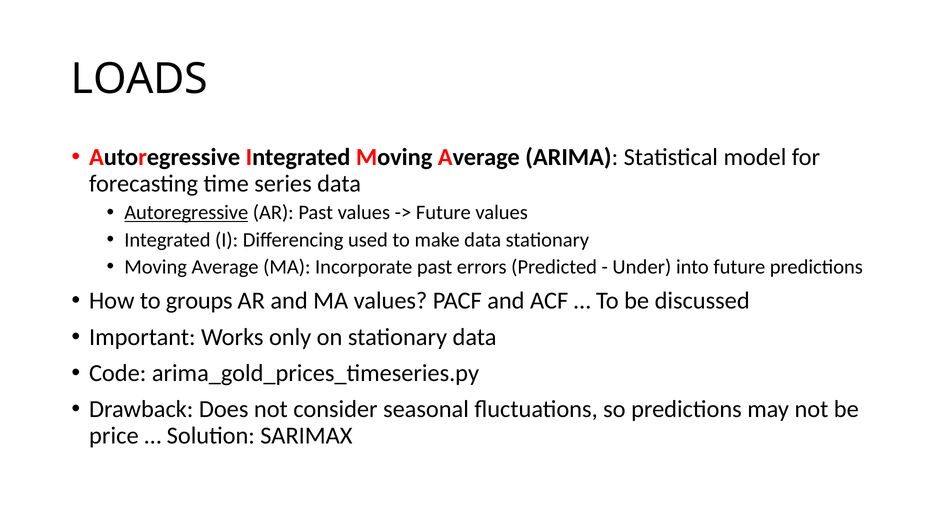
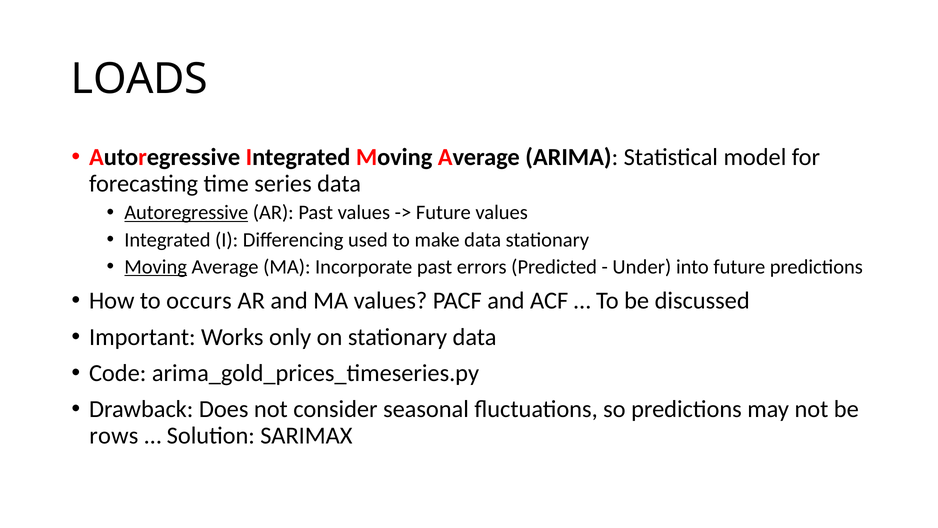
Moving at (156, 267) underline: none -> present
groups: groups -> occurs
price: price -> rows
